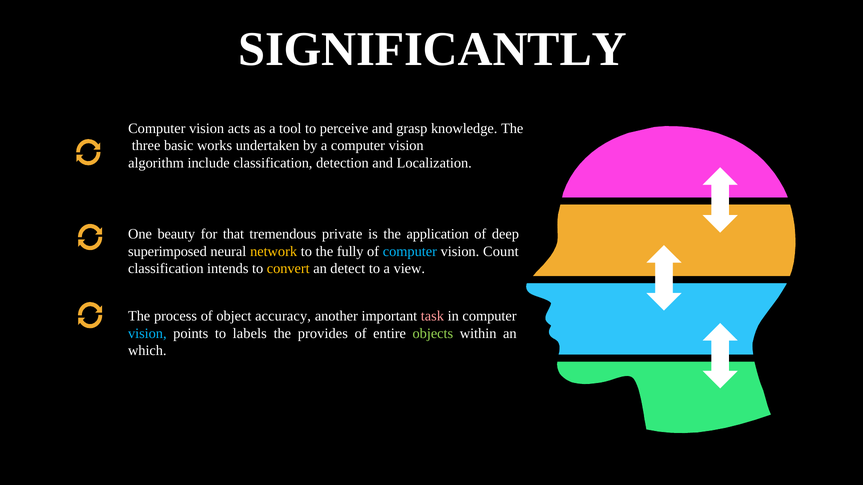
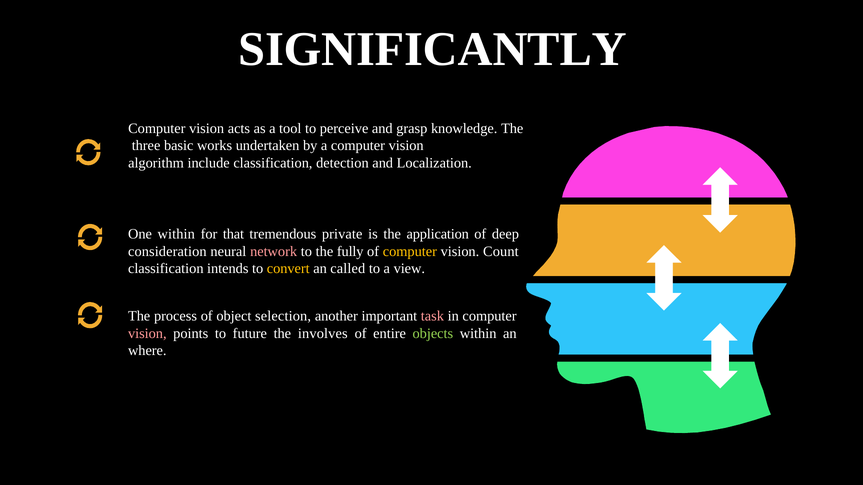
One beauty: beauty -> within
superimposed: superimposed -> consideration
network colour: yellow -> pink
computer at (410, 252) colour: light blue -> yellow
detect: detect -> called
accuracy: accuracy -> selection
vision at (147, 334) colour: light blue -> pink
labels: labels -> future
provides: provides -> involves
which: which -> where
